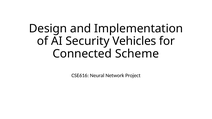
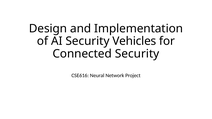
Connected Scheme: Scheme -> Security
